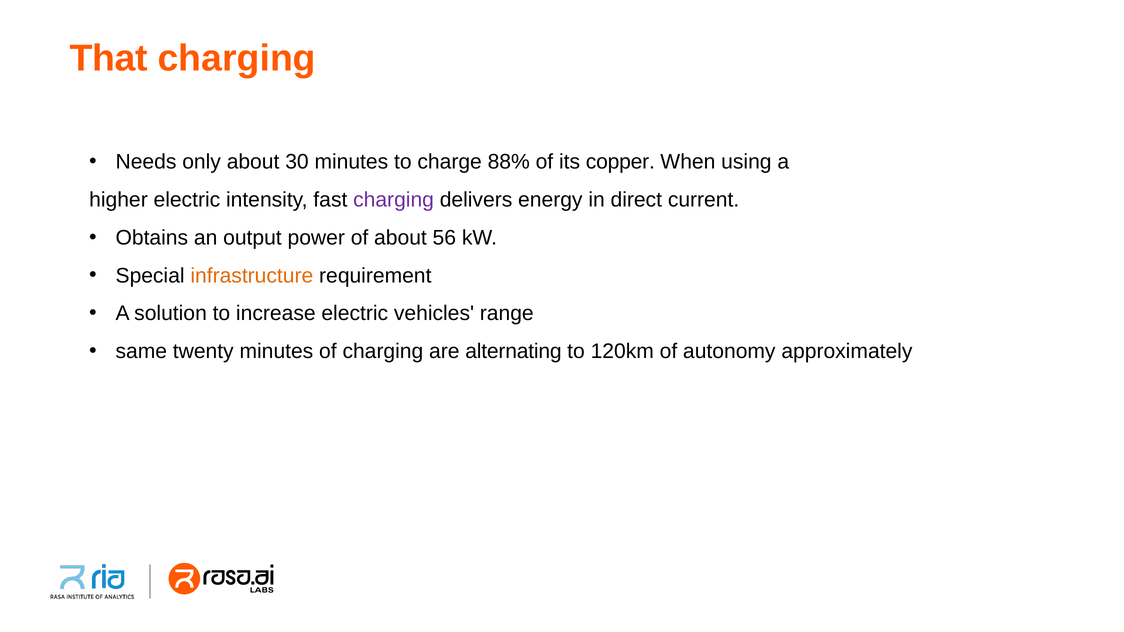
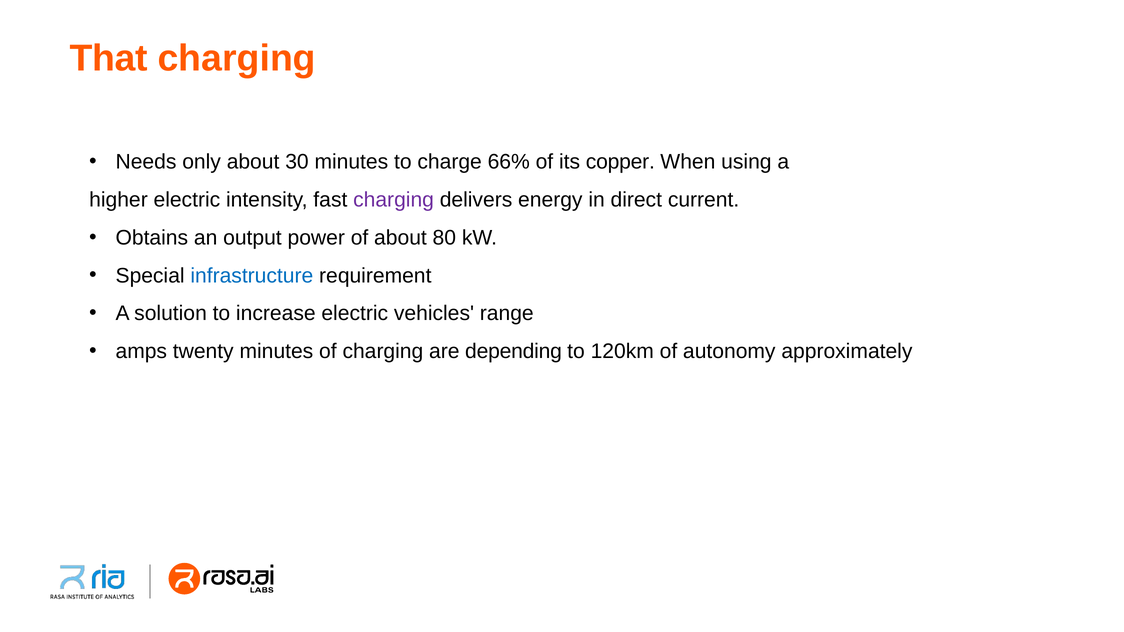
88%: 88% -> 66%
56: 56 -> 80
infrastructure colour: orange -> blue
same: same -> amps
alternating: alternating -> depending
